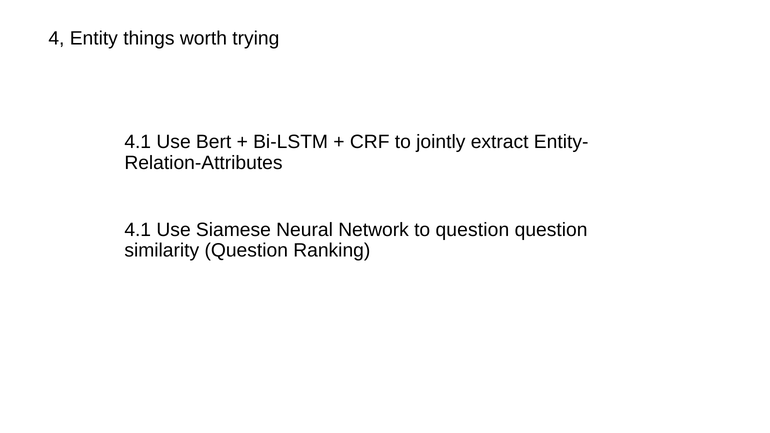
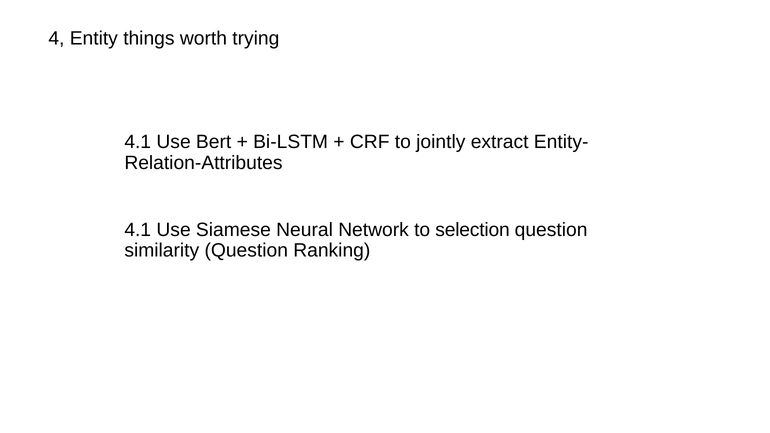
to question: question -> selection
